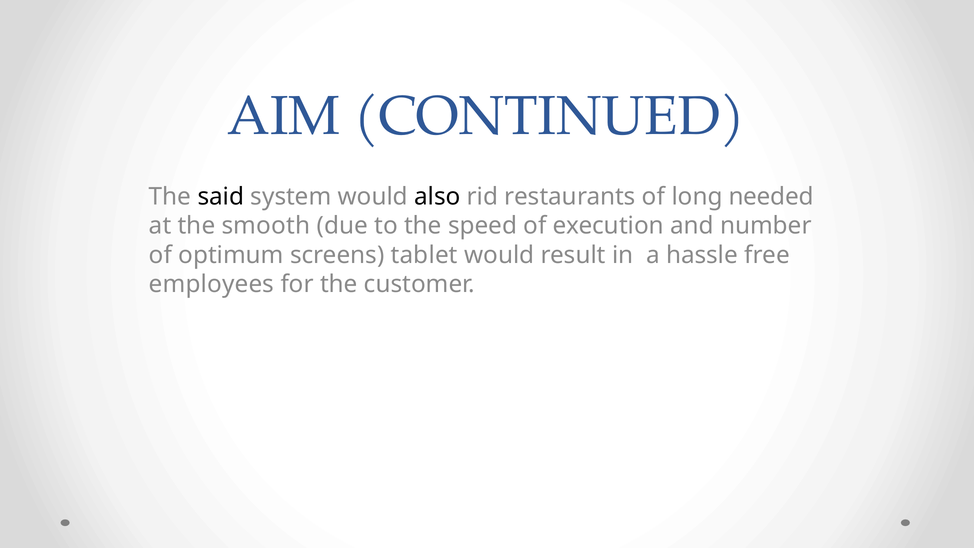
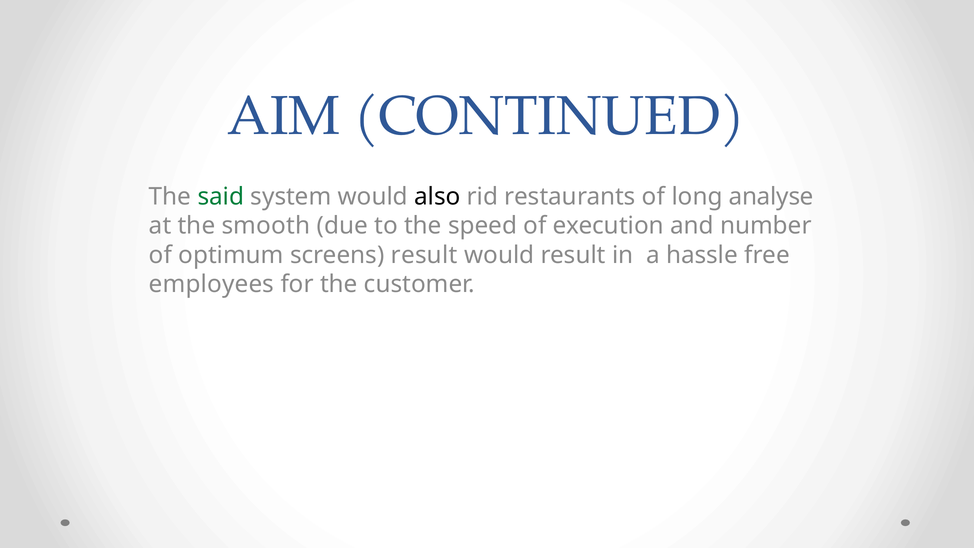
said colour: black -> green
needed: needed -> analyse
screens tablet: tablet -> result
